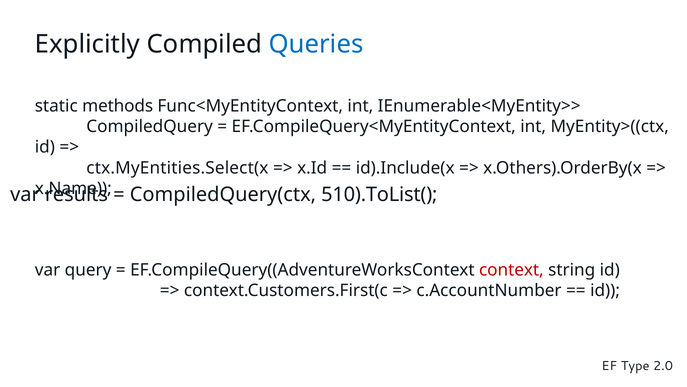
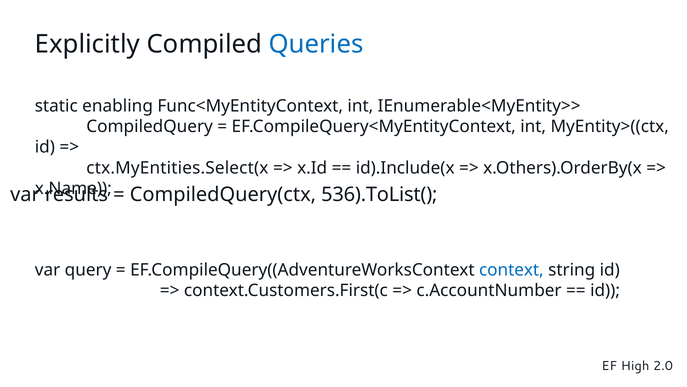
methods: methods -> enabling
510).ToList(: 510).ToList( -> 536).ToList(
context colour: red -> blue
Type: Type -> High
